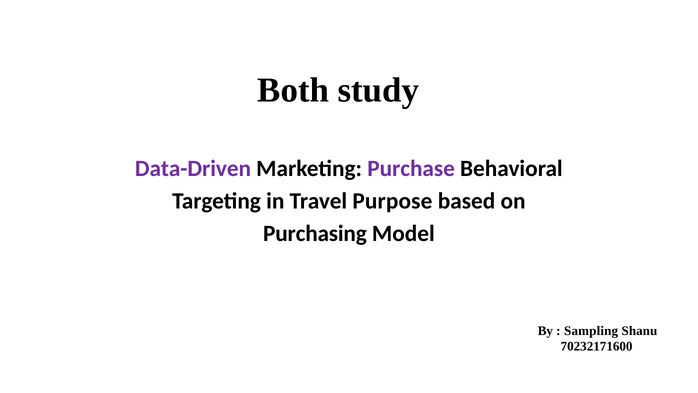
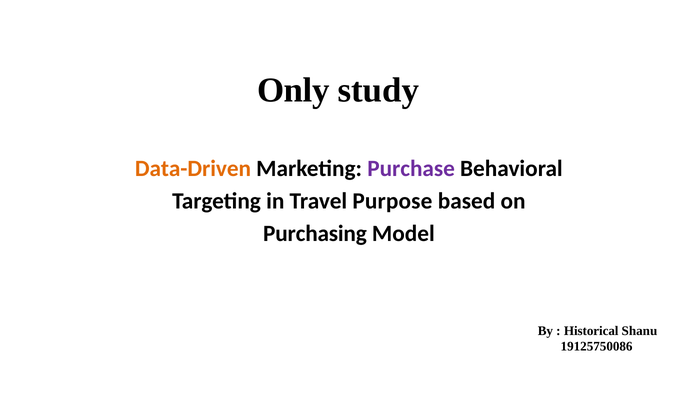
Both: Both -> Only
Data-Driven colour: purple -> orange
Sampling: Sampling -> Historical
70232171600: 70232171600 -> 19125750086
